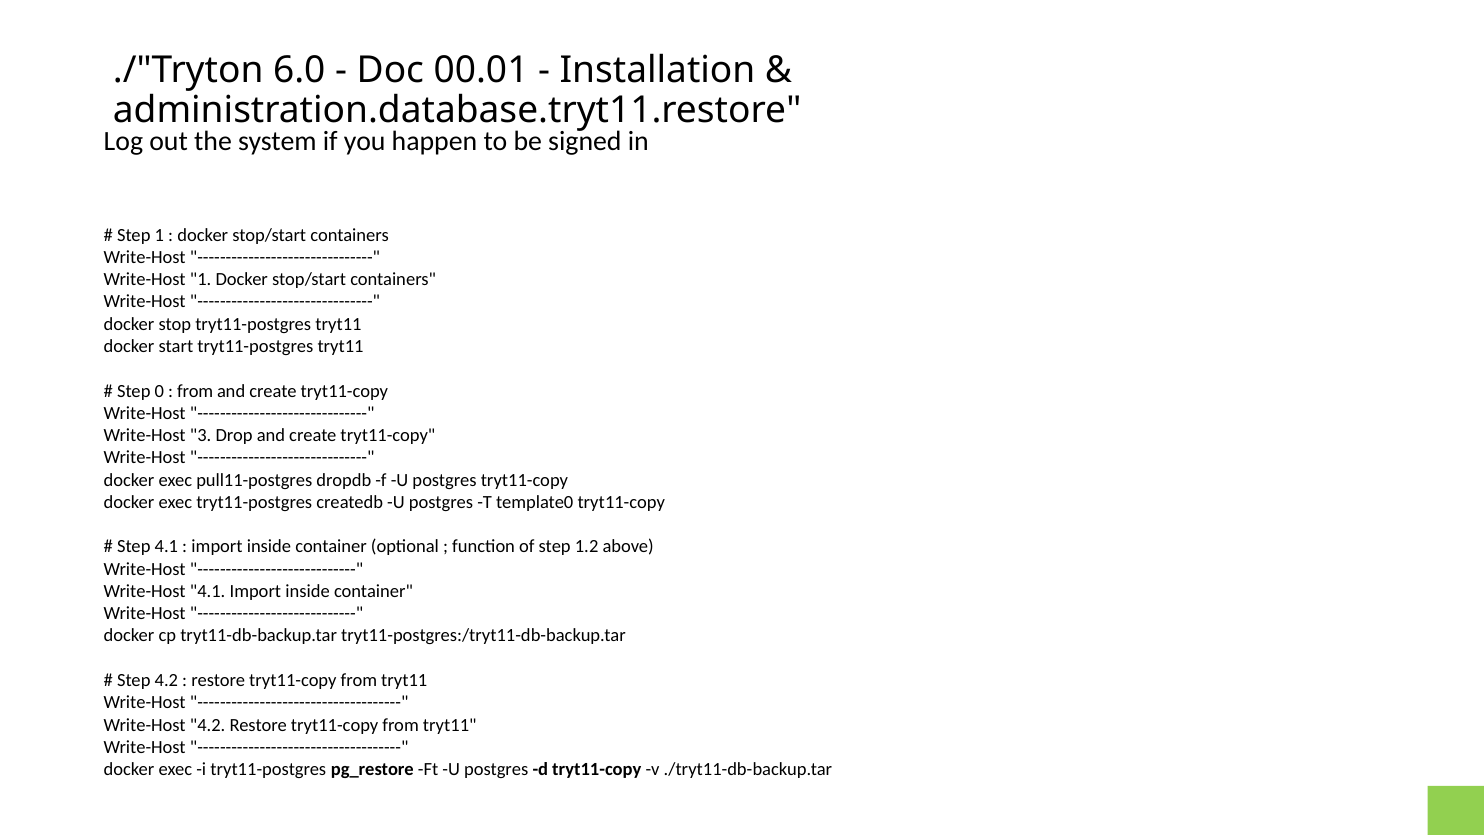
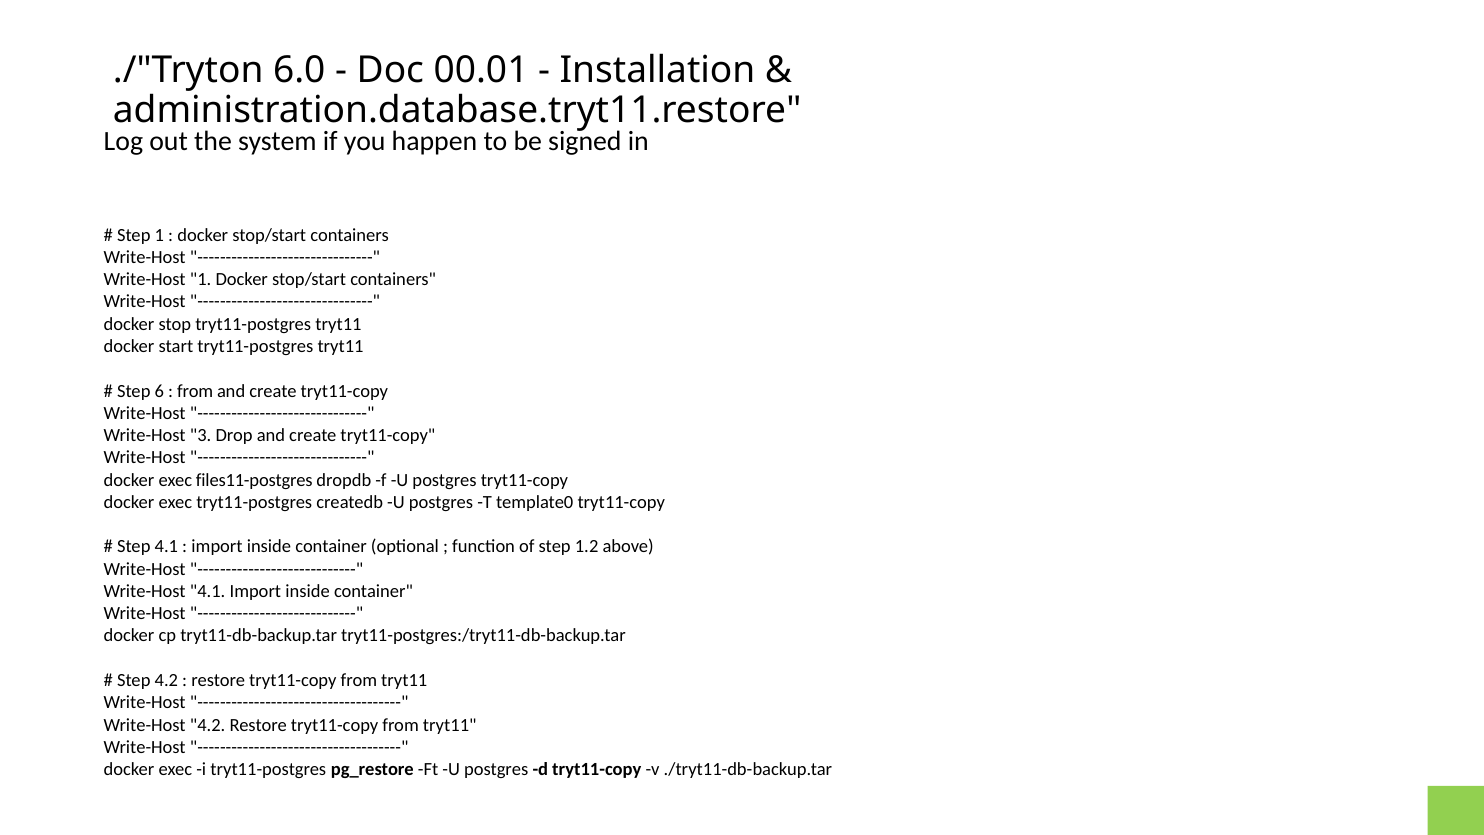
0: 0 -> 6
pull11-postgres: pull11-postgres -> files11-postgres
